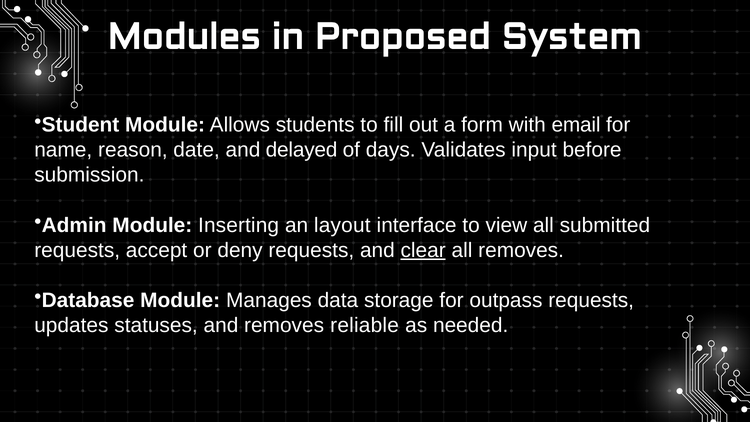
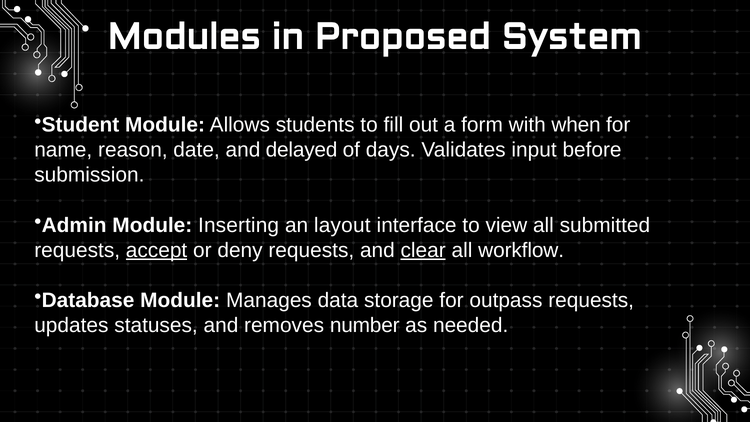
email: email -> when
accept underline: none -> present
all removes: removes -> workflow
reliable: reliable -> number
